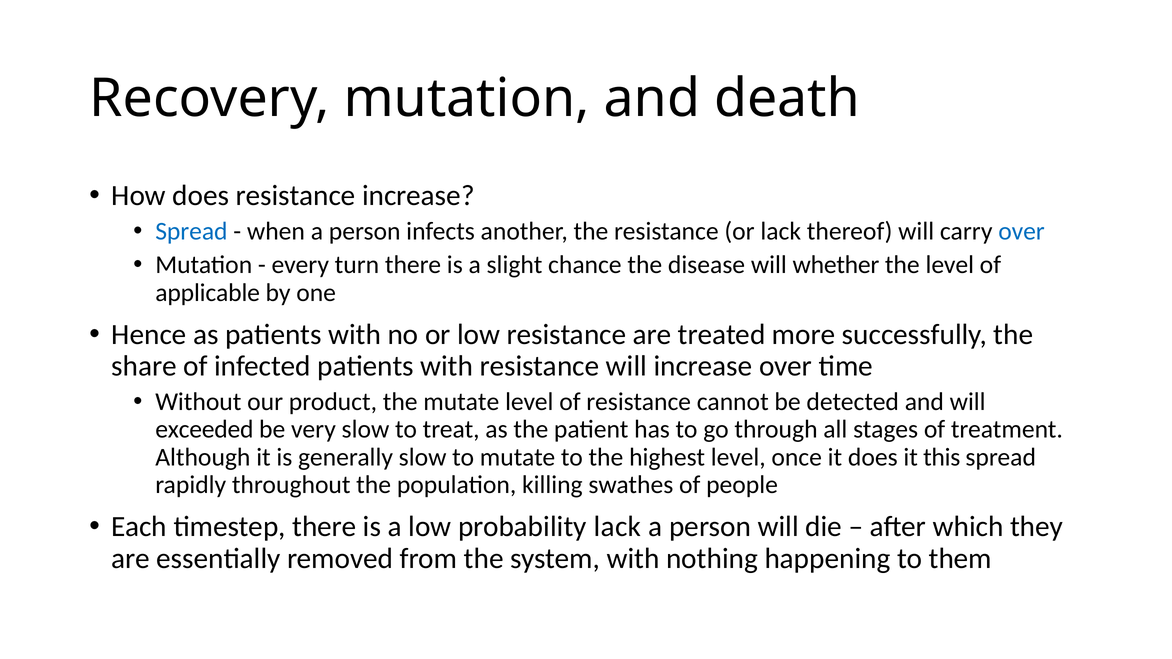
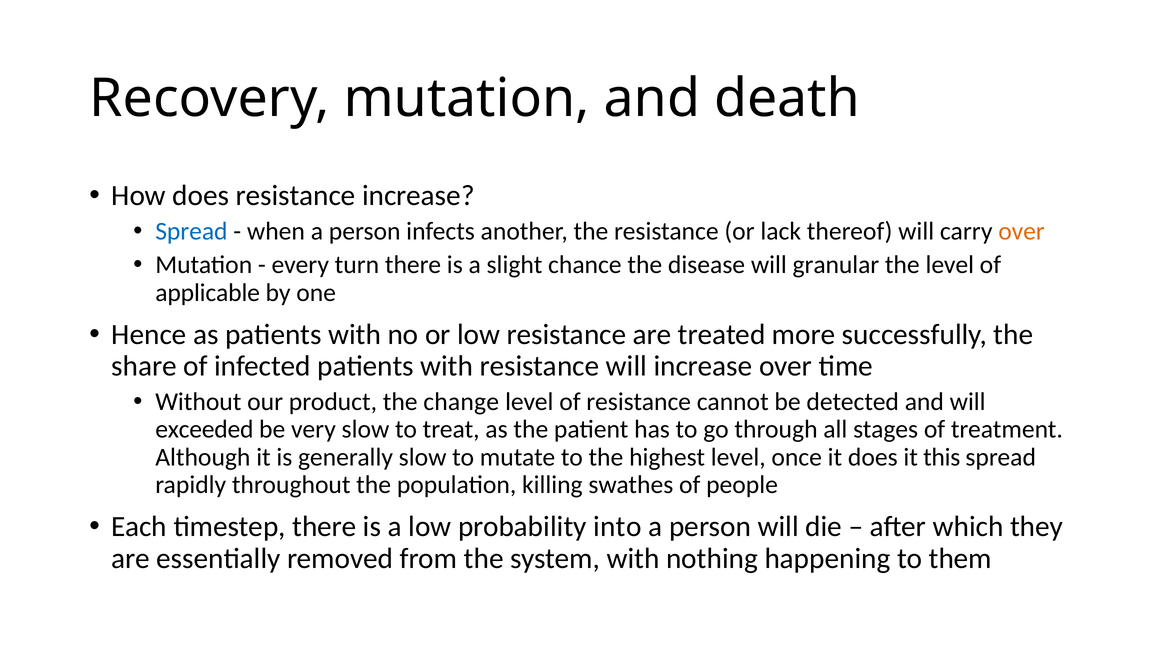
over at (1022, 231) colour: blue -> orange
whether: whether -> granular
the mutate: mutate -> change
probability lack: lack -> into
